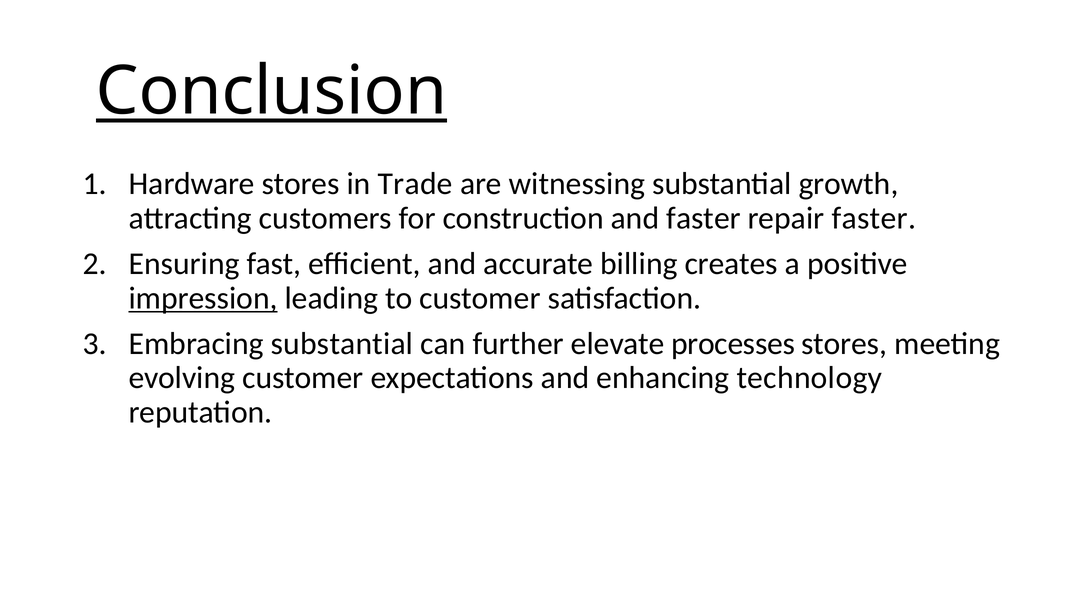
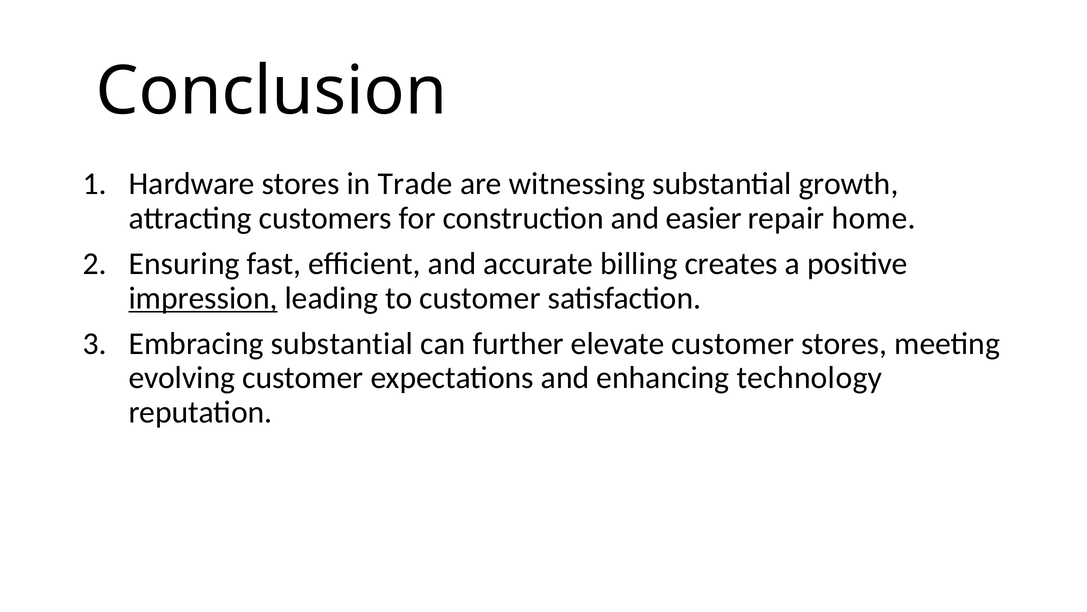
Conclusion underline: present -> none
and faster: faster -> easier
repair faster: faster -> home
elevate processes: processes -> customer
